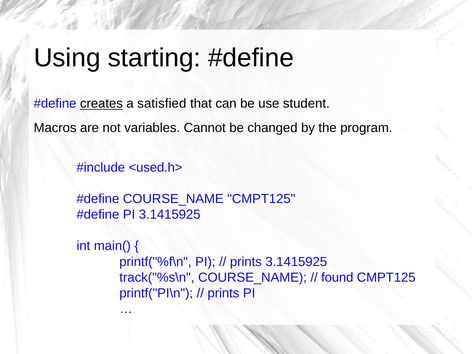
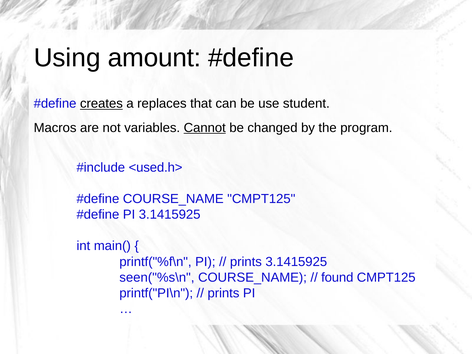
starting: starting -> amount
satisfied: satisfied -> replaces
Cannot underline: none -> present
track("%s\n: track("%s\n -> seen("%s\n
